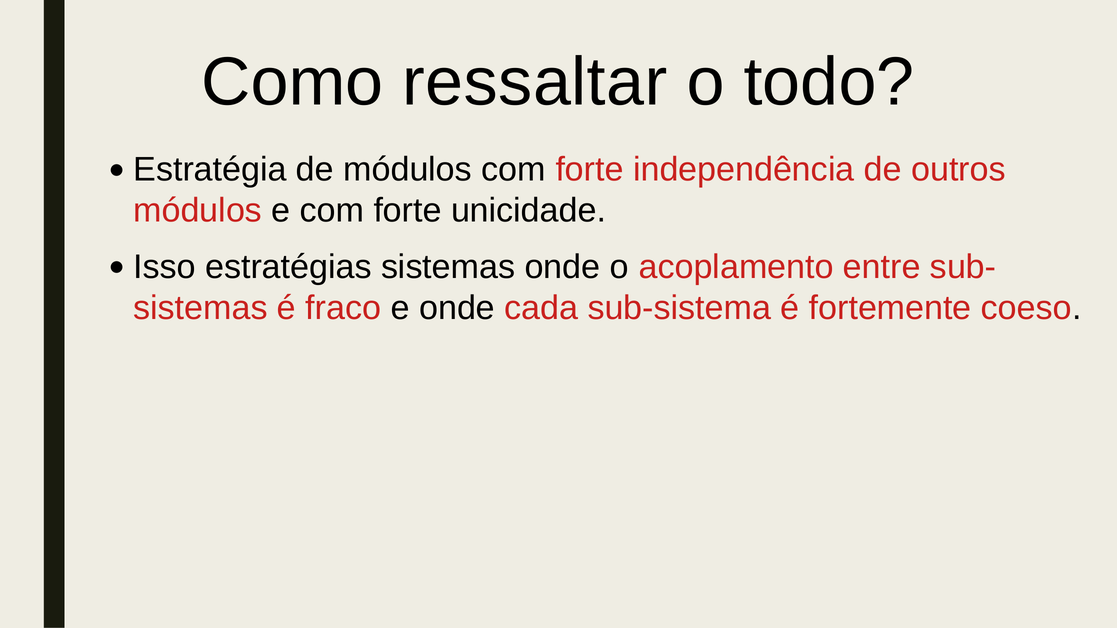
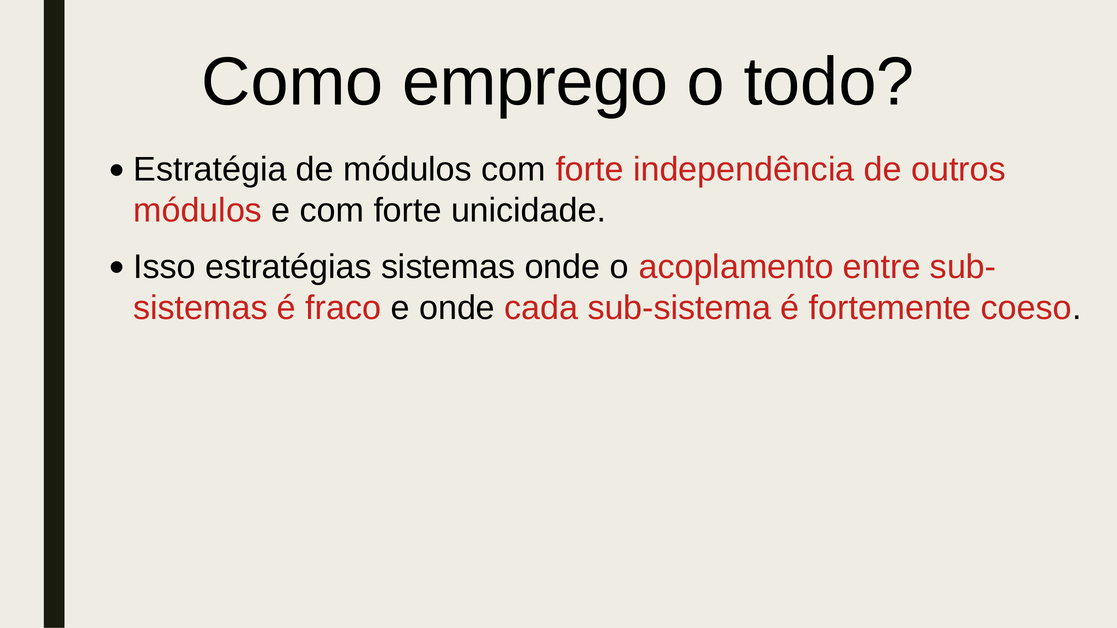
ressaltar: ressaltar -> emprego
